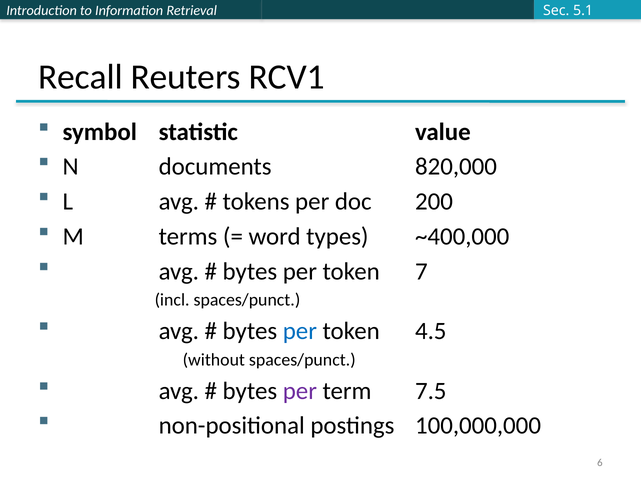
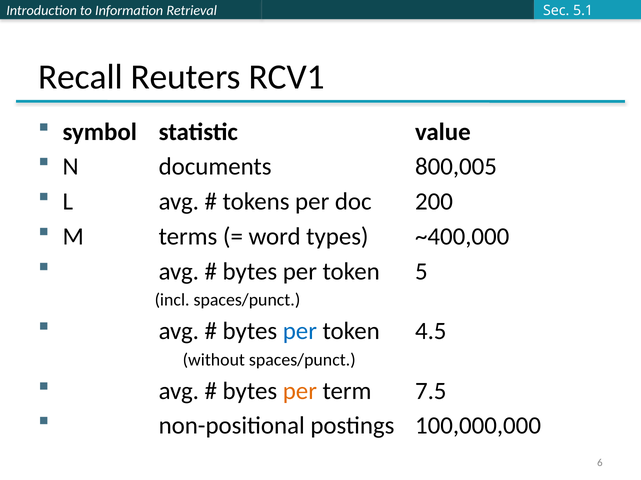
820,000: 820,000 -> 800,005
7: 7 -> 5
per at (300, 392) colour: purple -> orange
